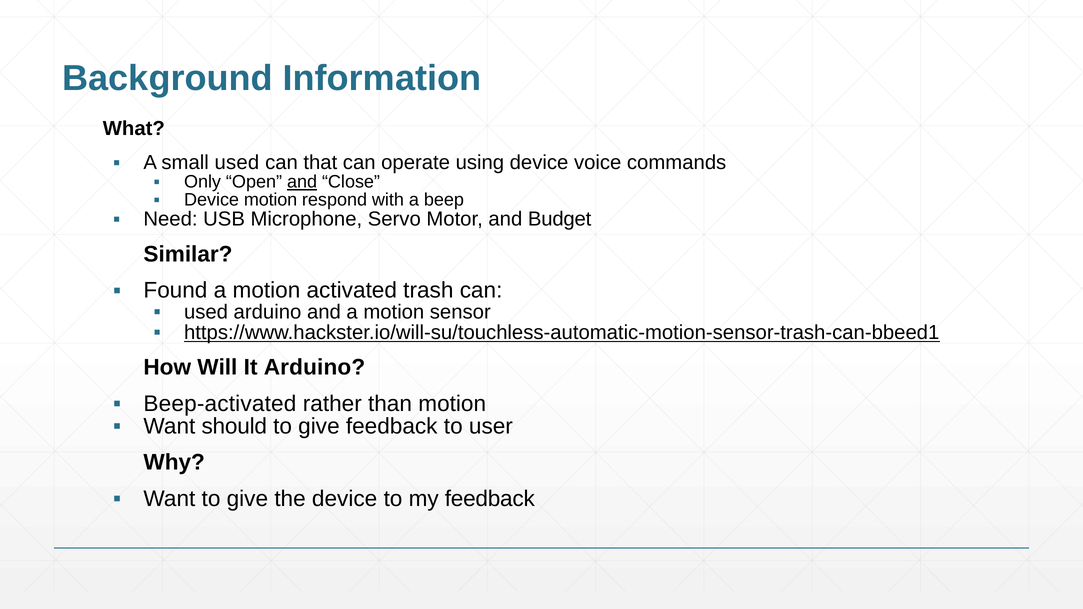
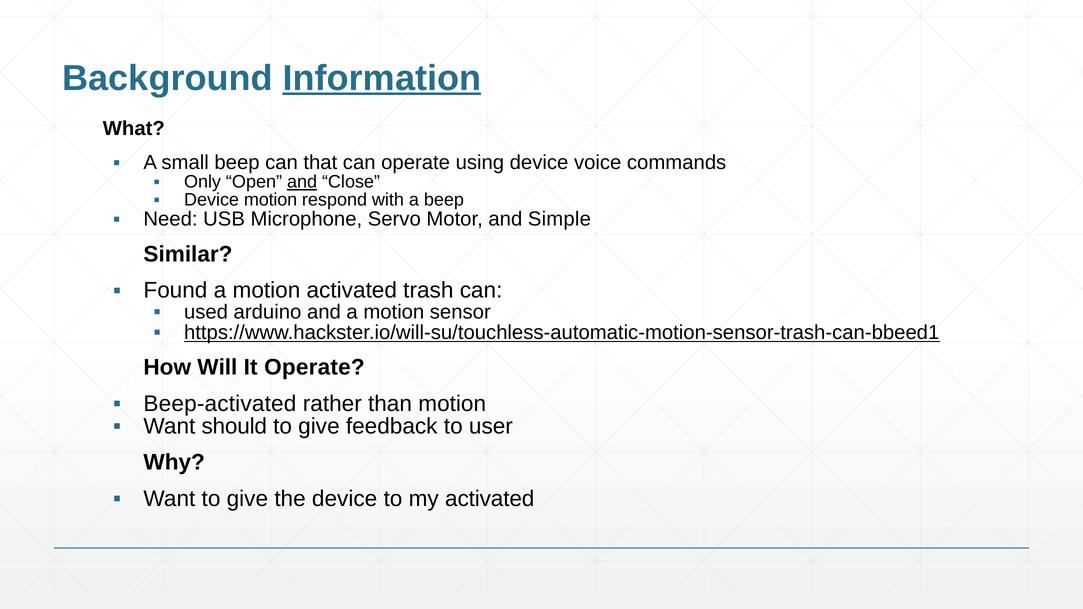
Information underline: none -> present
small used: used -> beep
Budget: Budget -> Simple
It Arduino: Arduino -> Operate
my feedback: feedback -> activated
